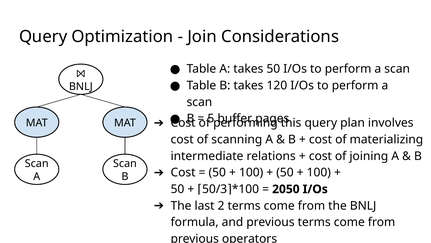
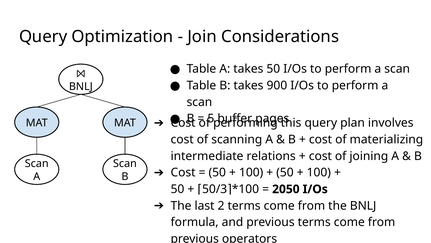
120: 120 -> 900
